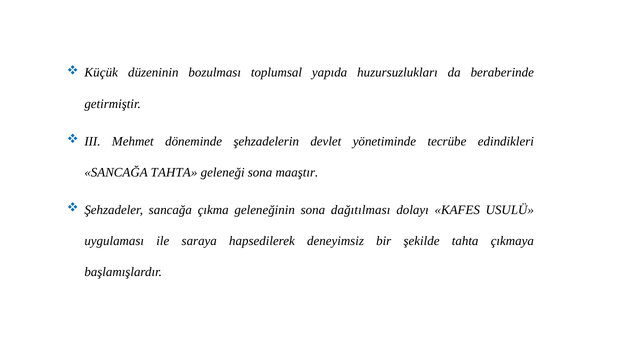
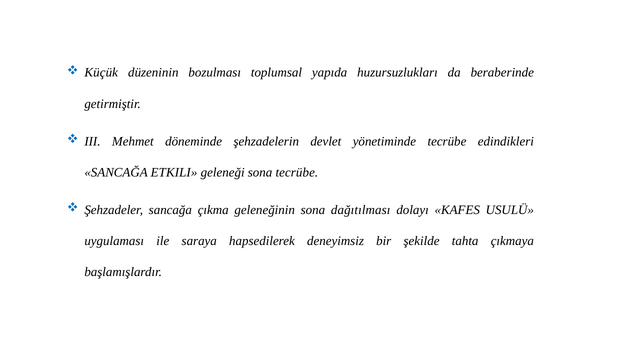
SANCAĞA TAHTA: TAHTA -> ETKILI
sona maaştır: maaştır -> tecrübe
